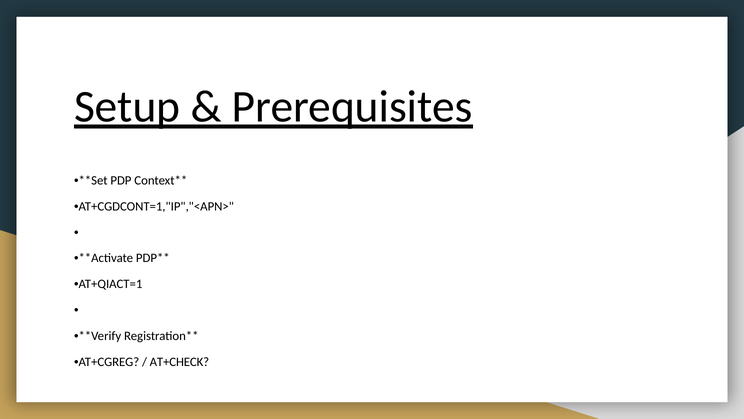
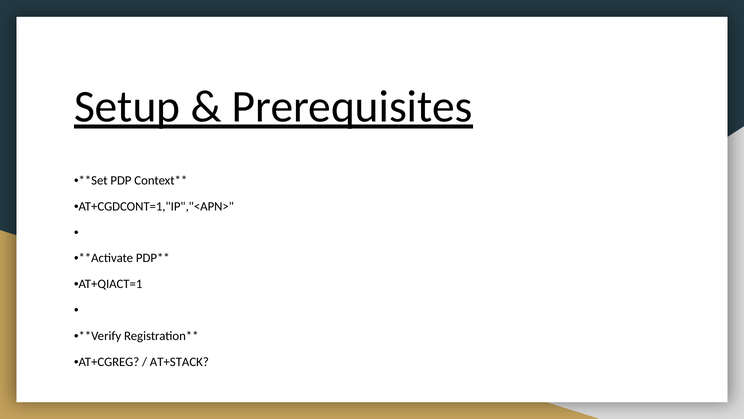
AT+CHECK: AT+CHECK -> AT+STACK
